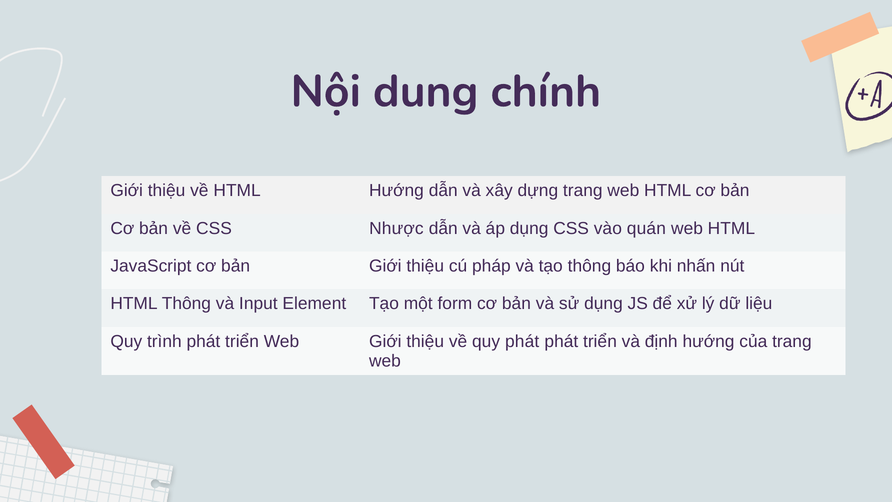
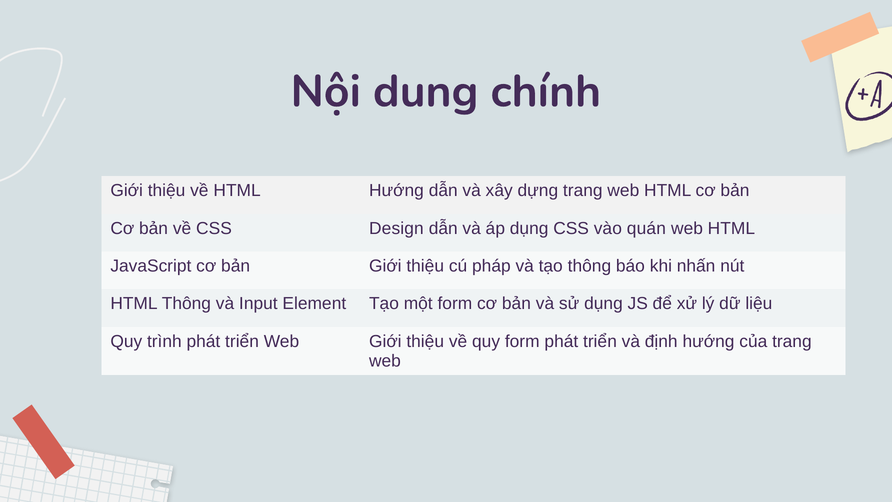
Nhược: Nhược -> Design
quy phát: phát -> form
